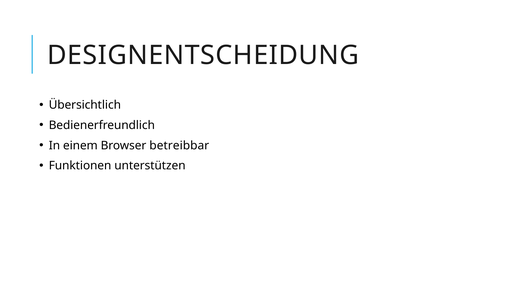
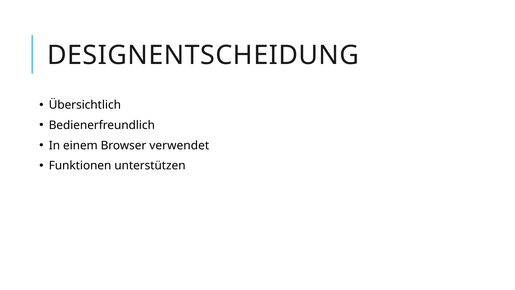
betreibbar: betreibbar -> verwendet
